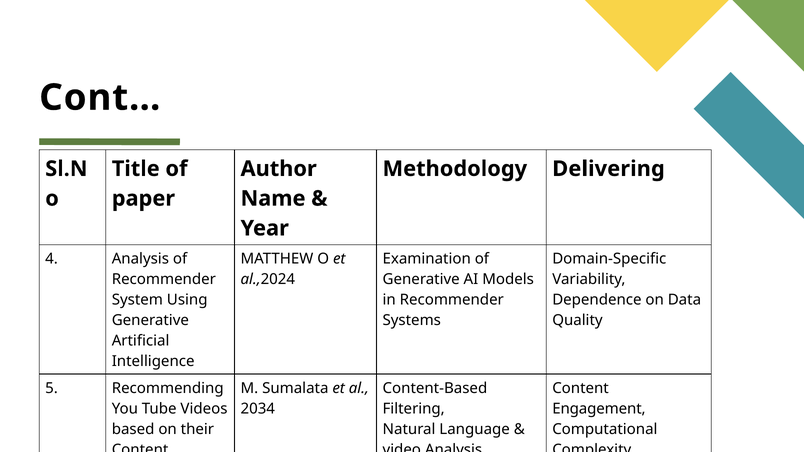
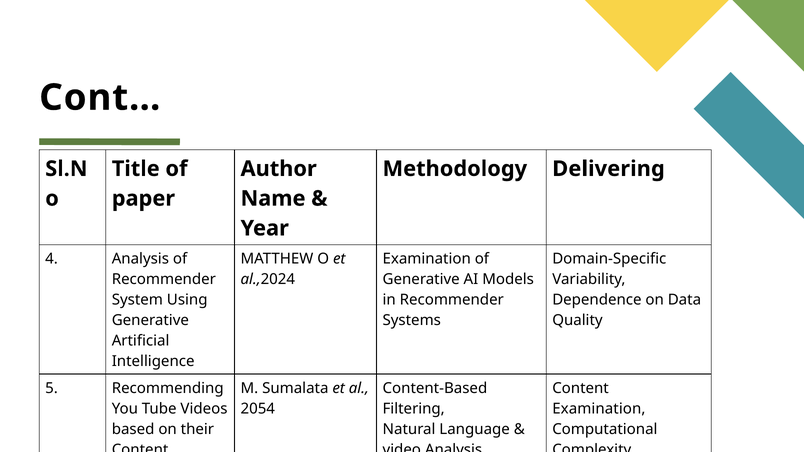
2034: 2034 -> 2054
Engagement at (599, 409): Engagement -> Examination
